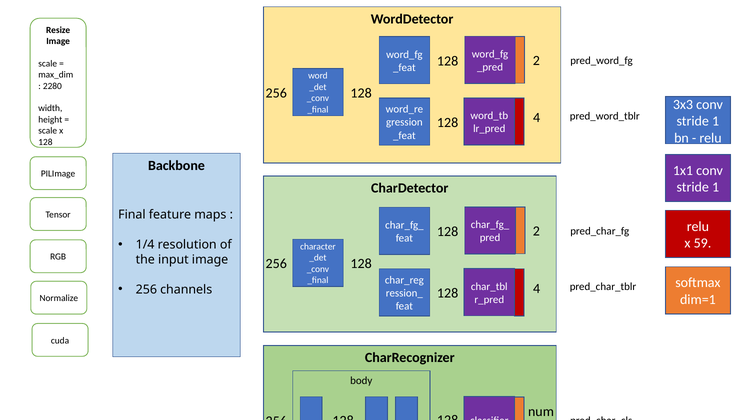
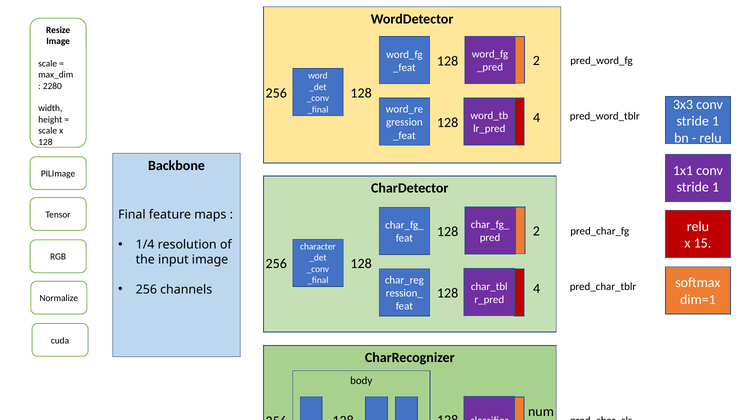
59: 59 -> 15
